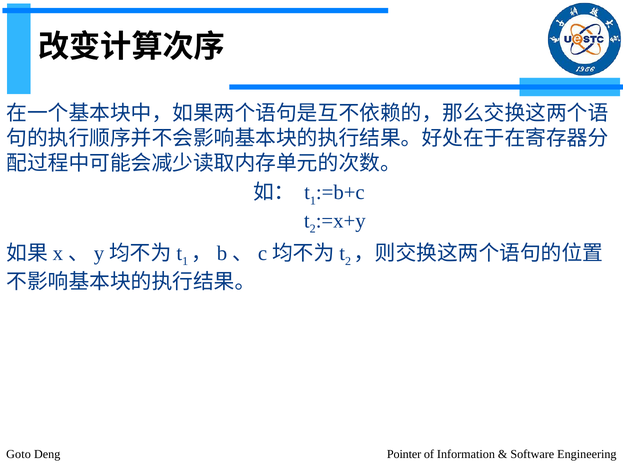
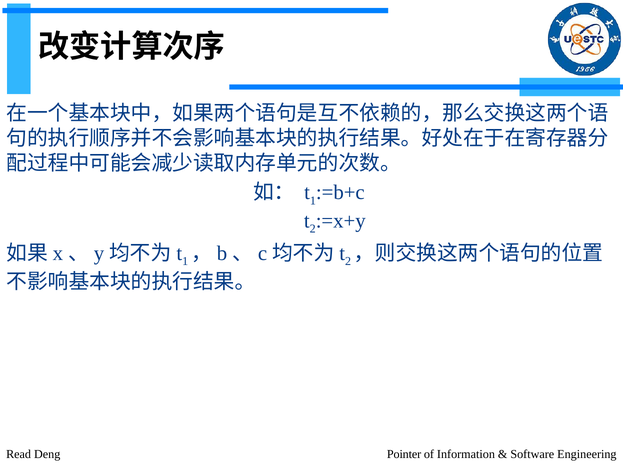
Goto: Goto -> Read
